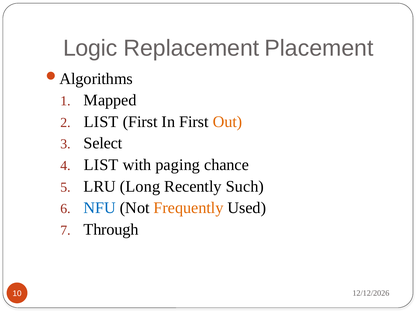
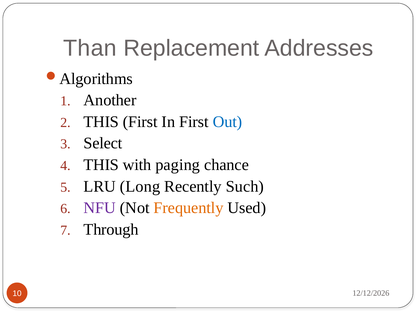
Logic: Logic -> Than
Placement: Placement -> Addresses
Mapped: Mapped -> Another
LIST at (101, 122): LIST -> THIS
Out colour: orange -> blue
LIST at (101, 165): LIST -> THIS
NFU colour: blue -> purple
